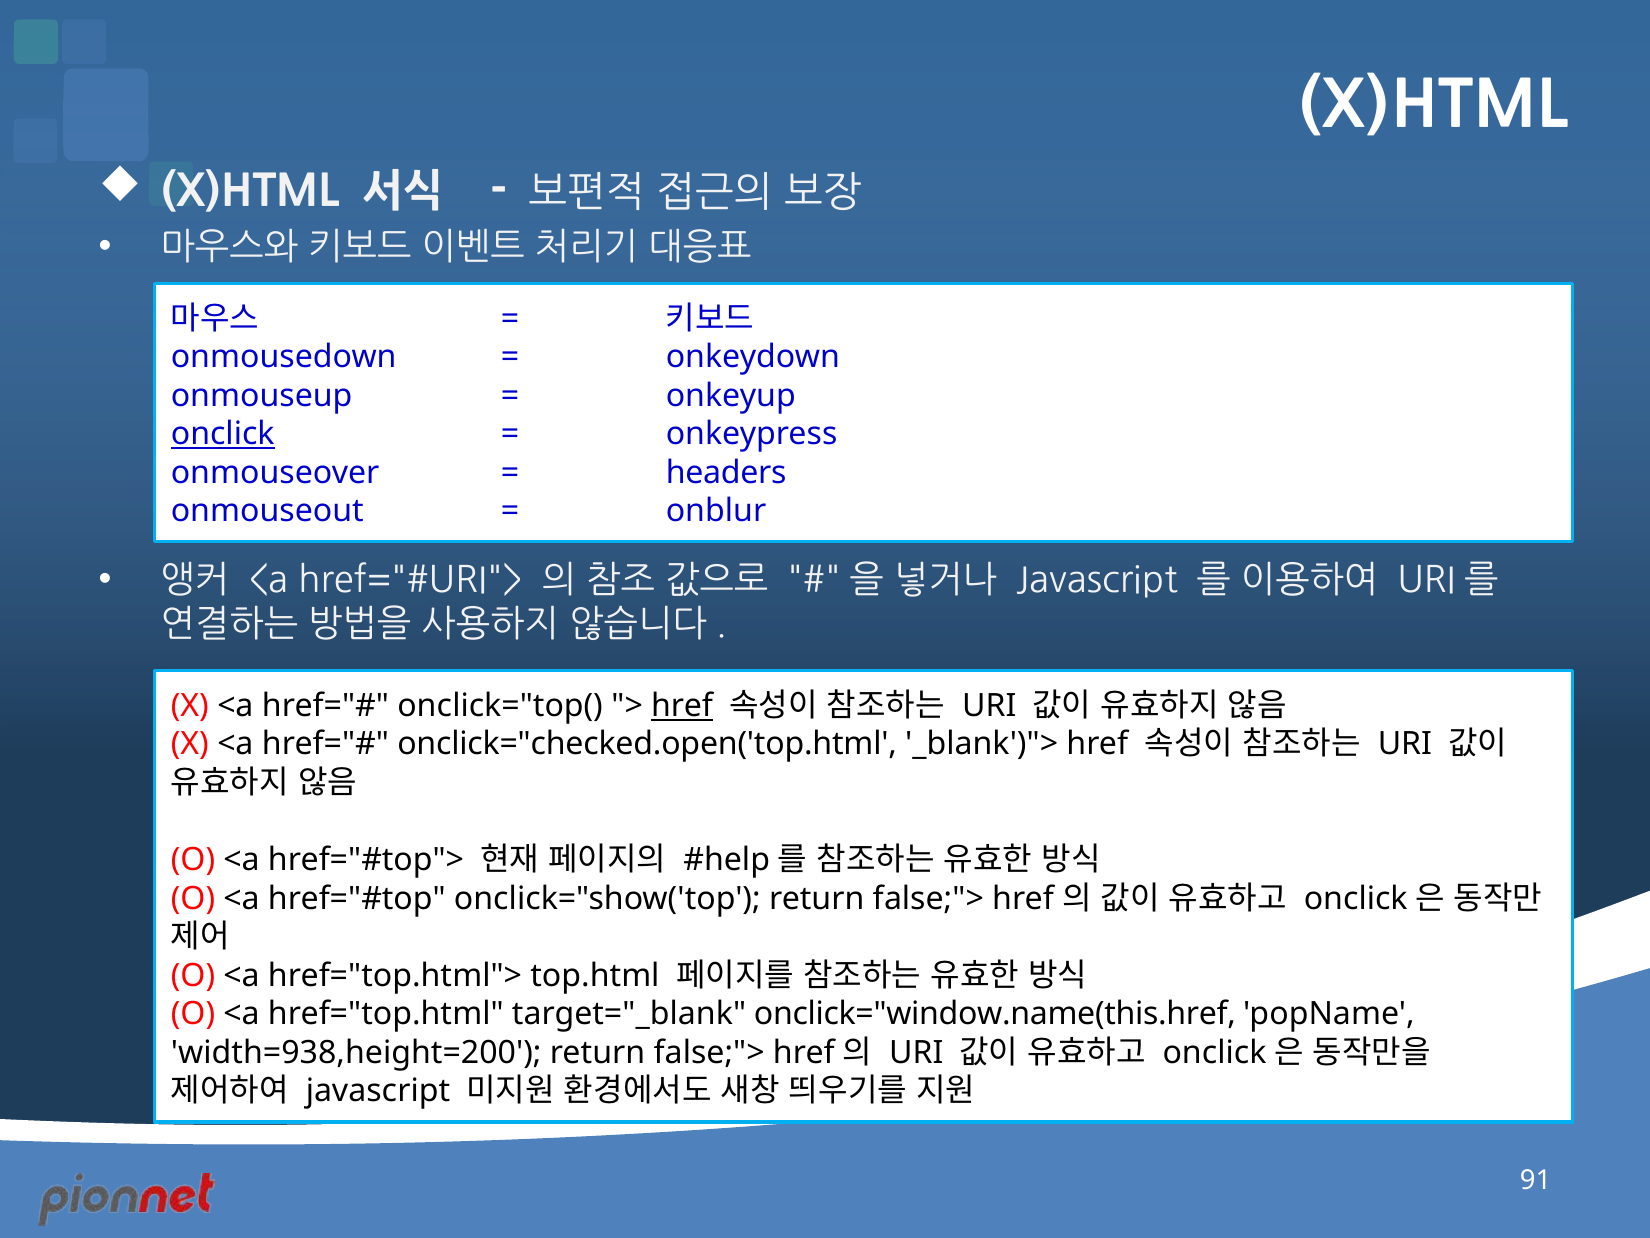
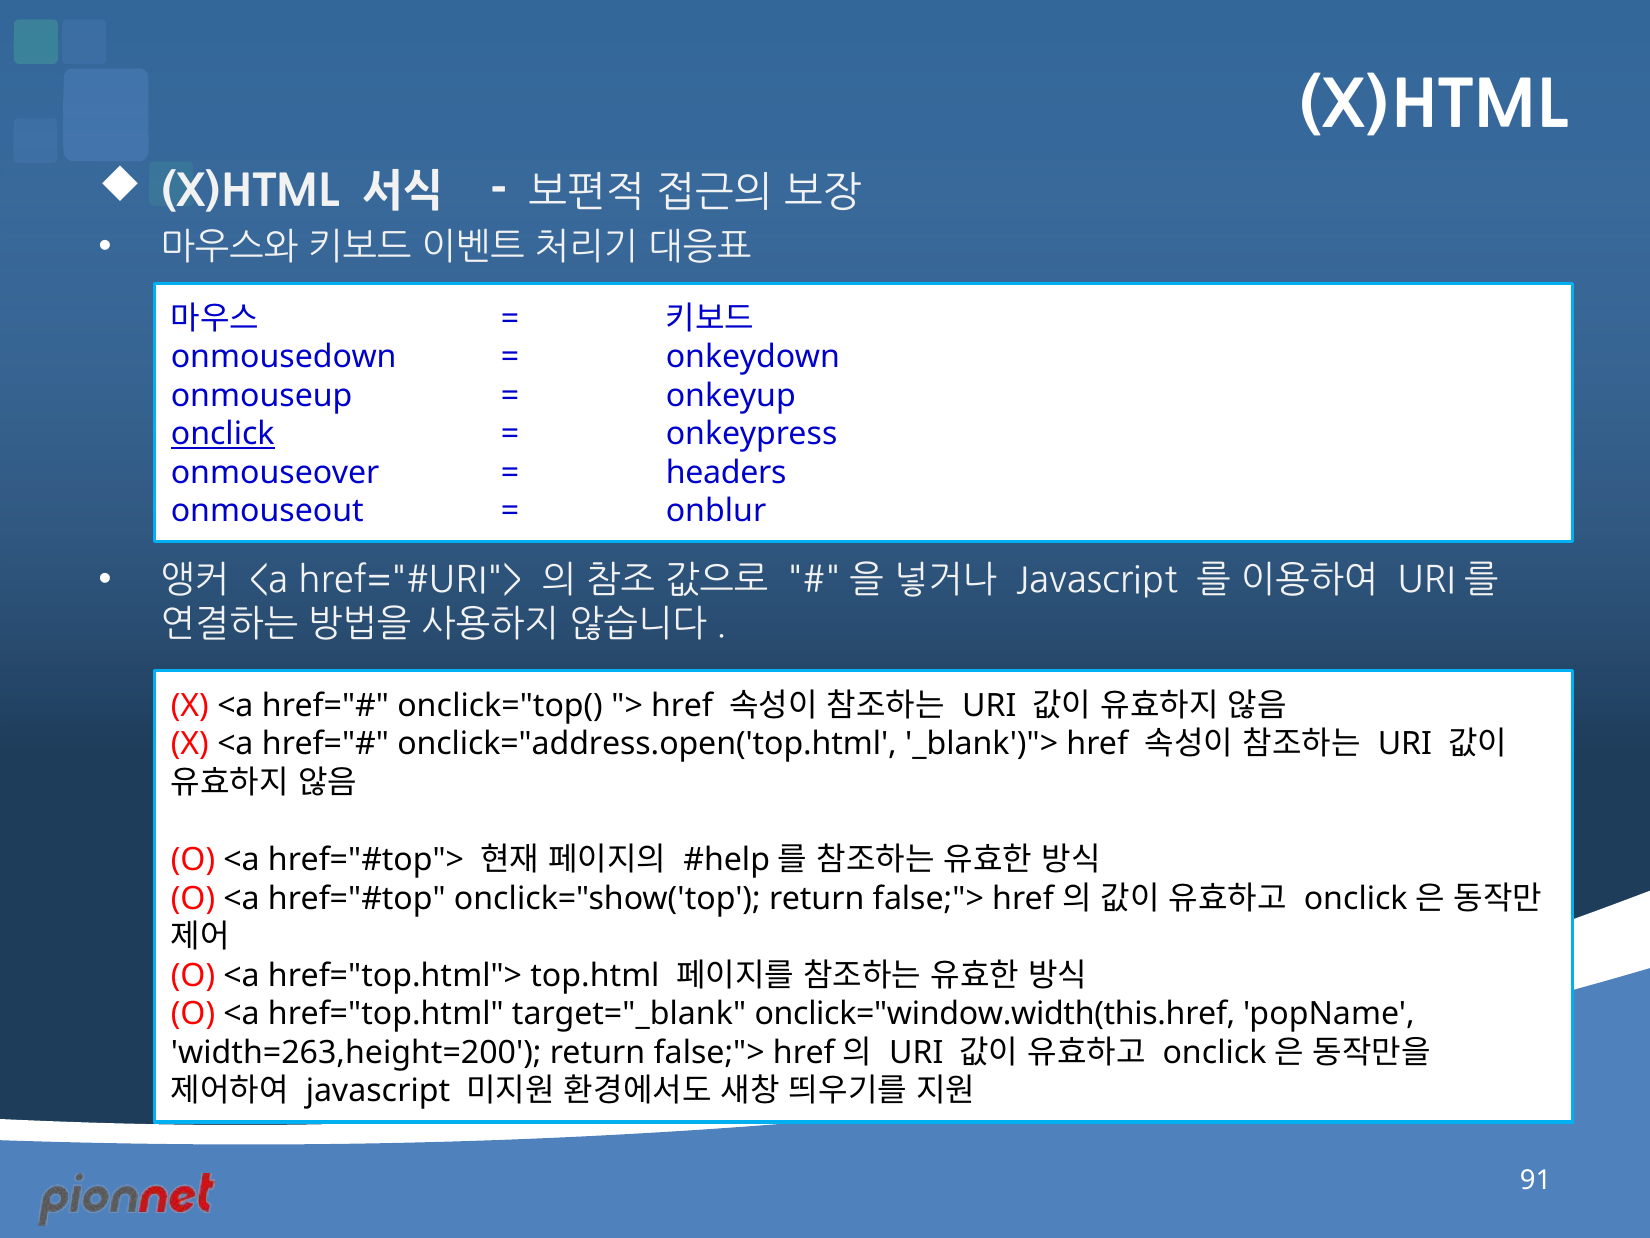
href at (682, 706) underline: present -> none
onclick="checked.open('top.html: onclick="checked.open('top.html -> onclick="address.open('top.html
onclick="window.name(this.href: onclick="window.name(this.href -> onclick="window.width(this.href
width=938,height=200: width=938,height=200 -> width=263,height=200
